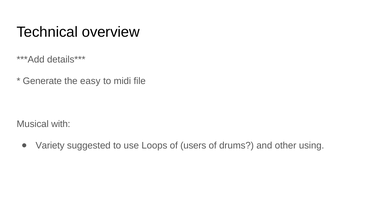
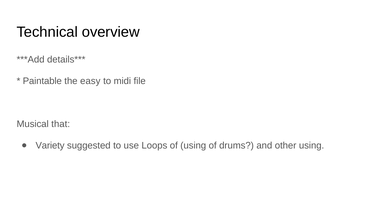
Generate: Generate -> Paintable
with: with -> that
of users: users -> using
